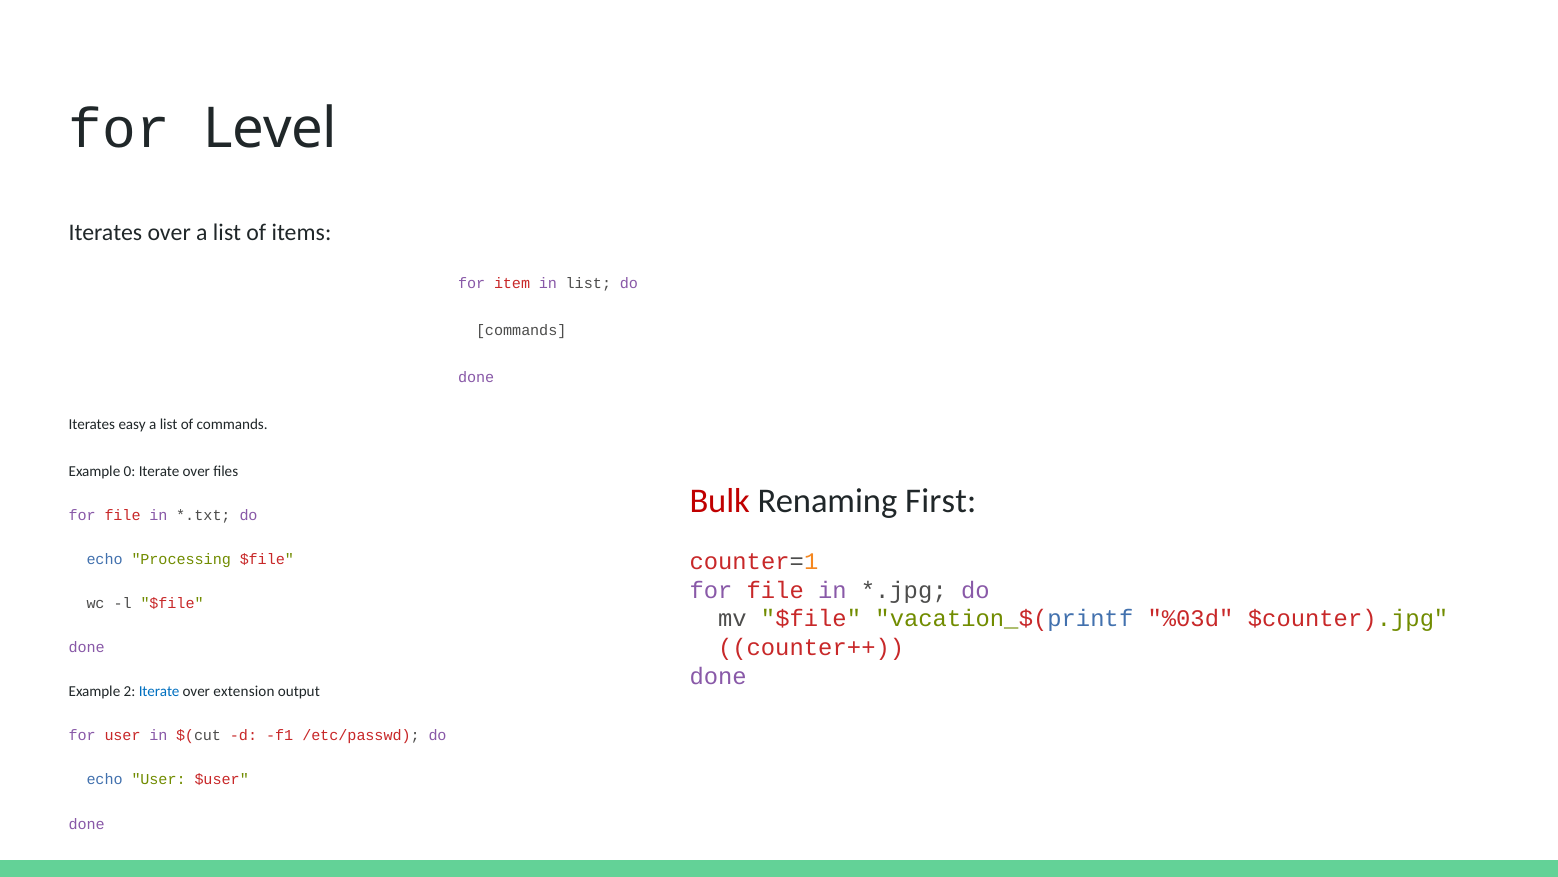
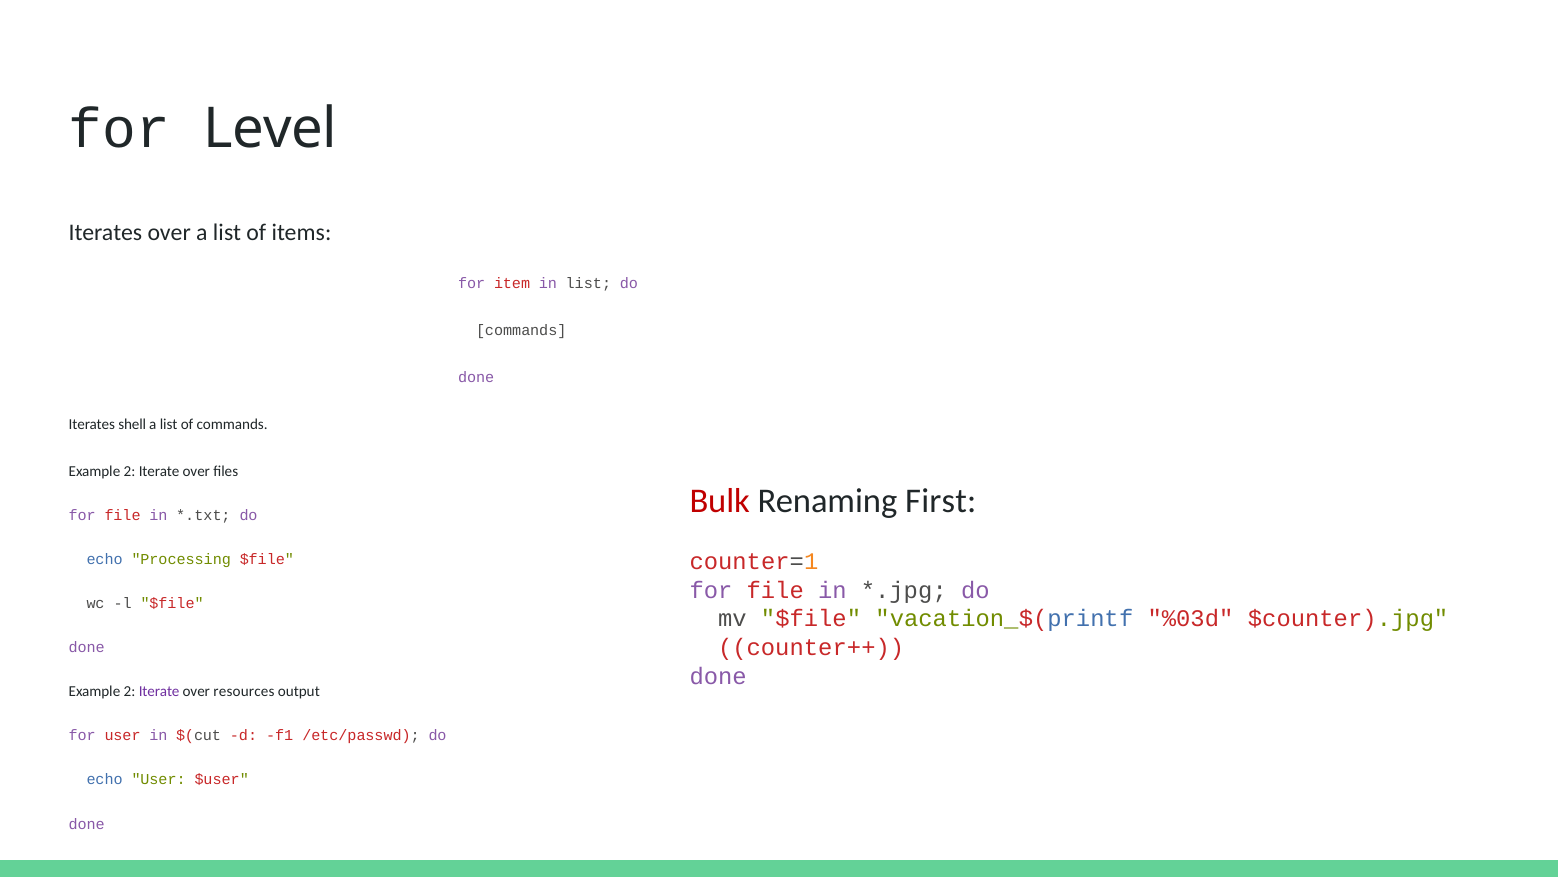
easy: easy -> shell
0 at (130, 471): 0 -> 2
Iterate at (159, 691) colour: blue -> purple
extension: extension -> resources
